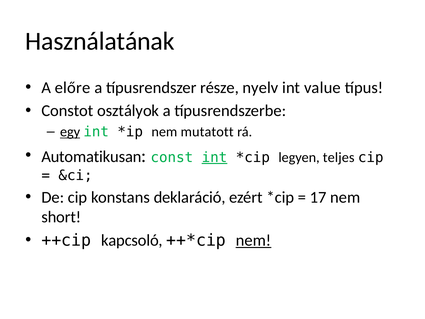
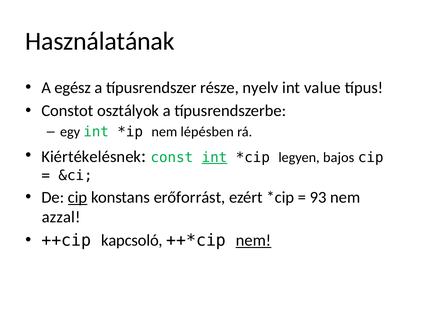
előre: előre -> egész
egy underline: present -> none
mutatott: mutatott -> lépésben
Automatikusan: Automatikusan -> Kiértékelésnek
teljes: teljes -> bajos
cip at (78, 197) underline: none -> present
deklaráció: deklaráció -> erőforrást
17: 17 -> 93
short: short -> azzal
